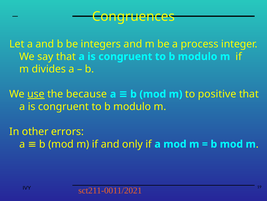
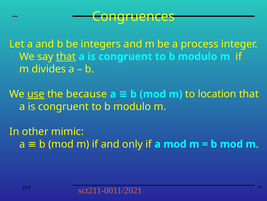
that at (66, 56) underline: none -> present
positive: positive -> location
errors: errors -> mimic
